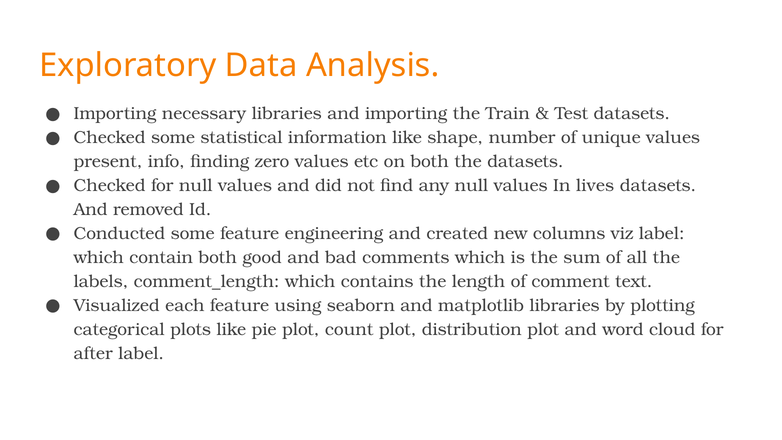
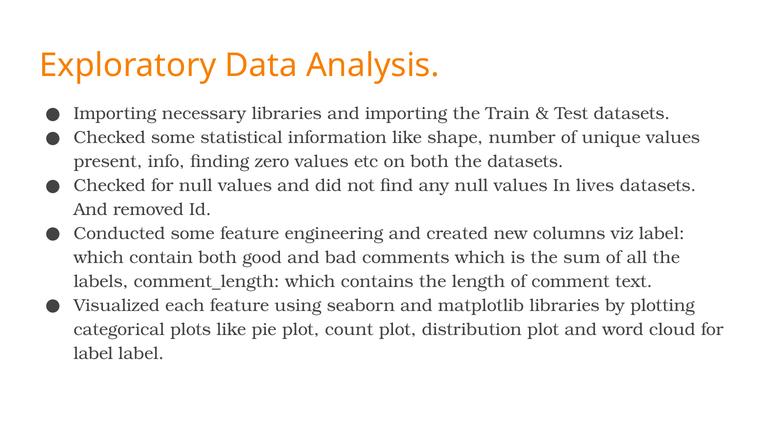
after at (93, 353): after -> label
